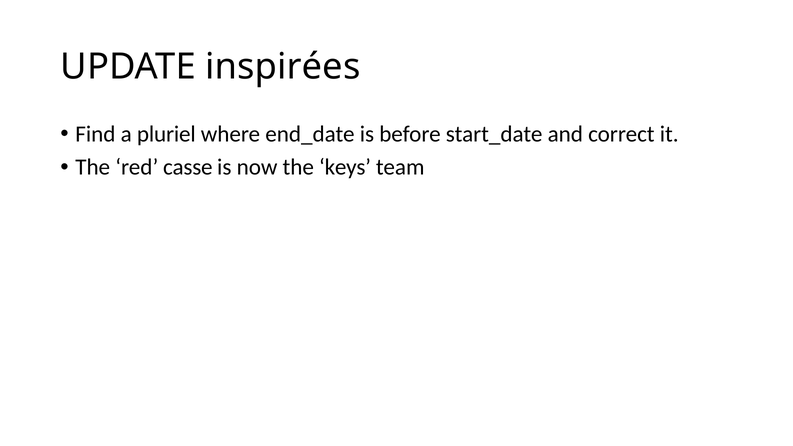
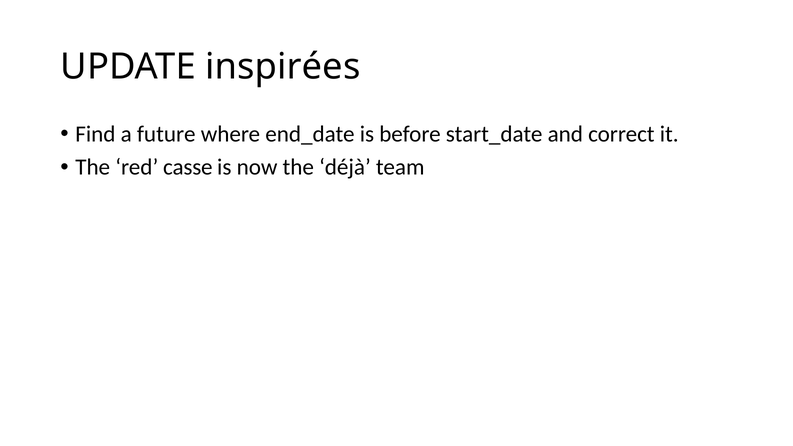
pluriel: pluriel -> future
keys: keys -> déjà
